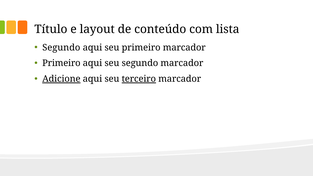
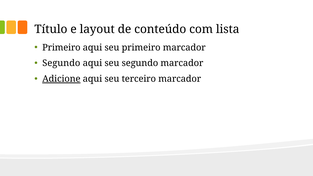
Segundo at (61, 48): Segundo -> Primeiro
Primeiro at (61, 63): Primeiro -> Segundo
terceiro underline: present -> none
